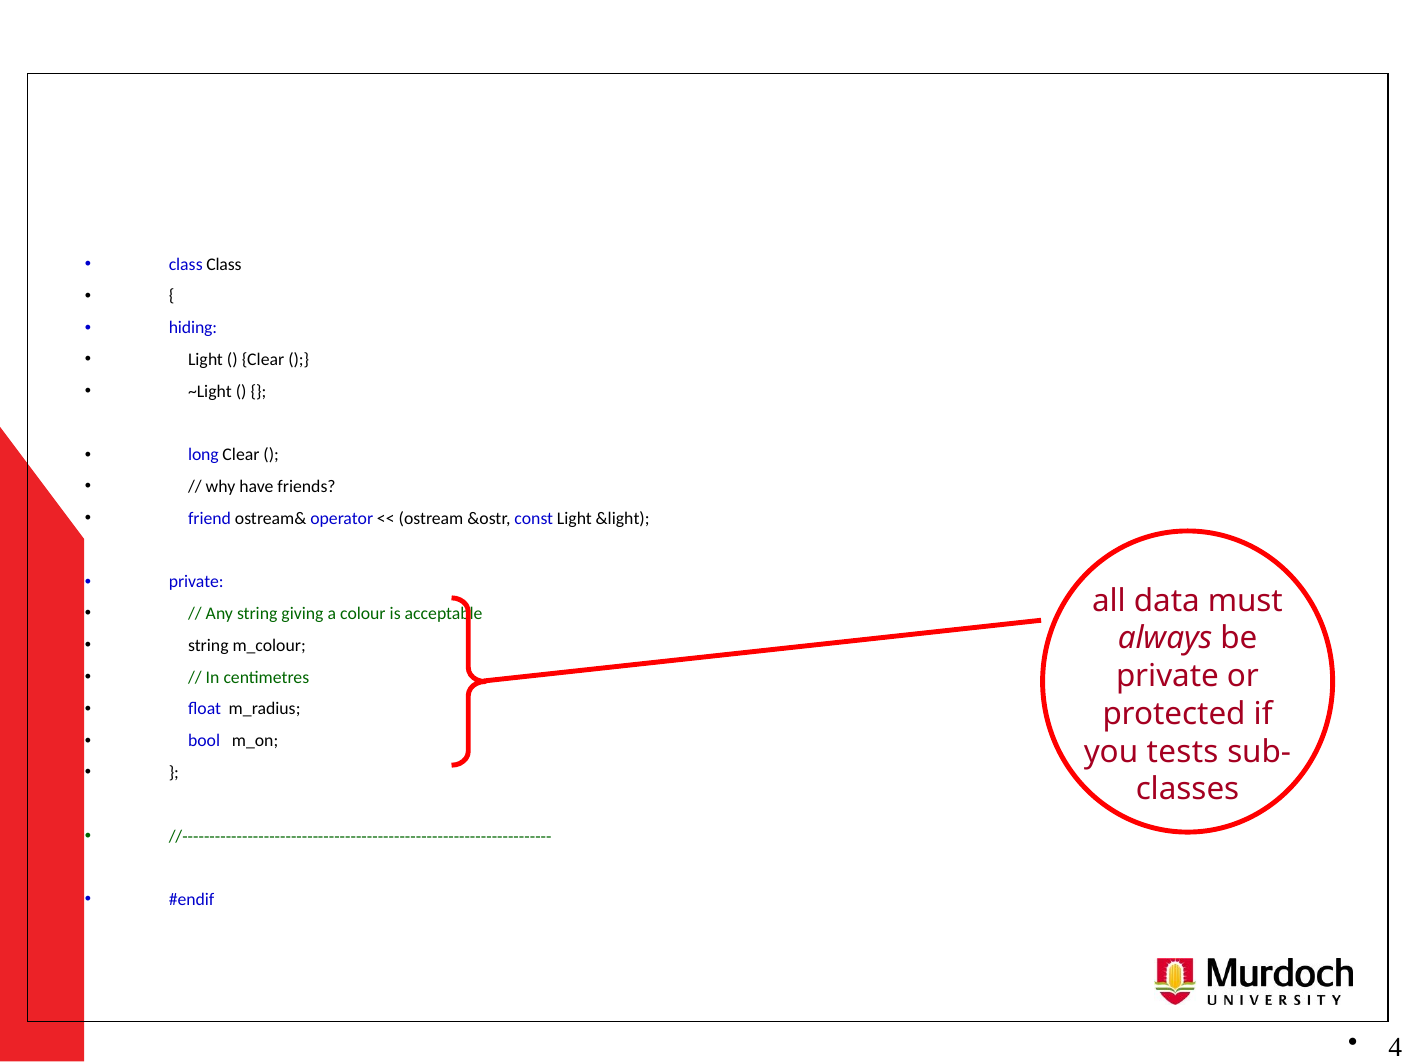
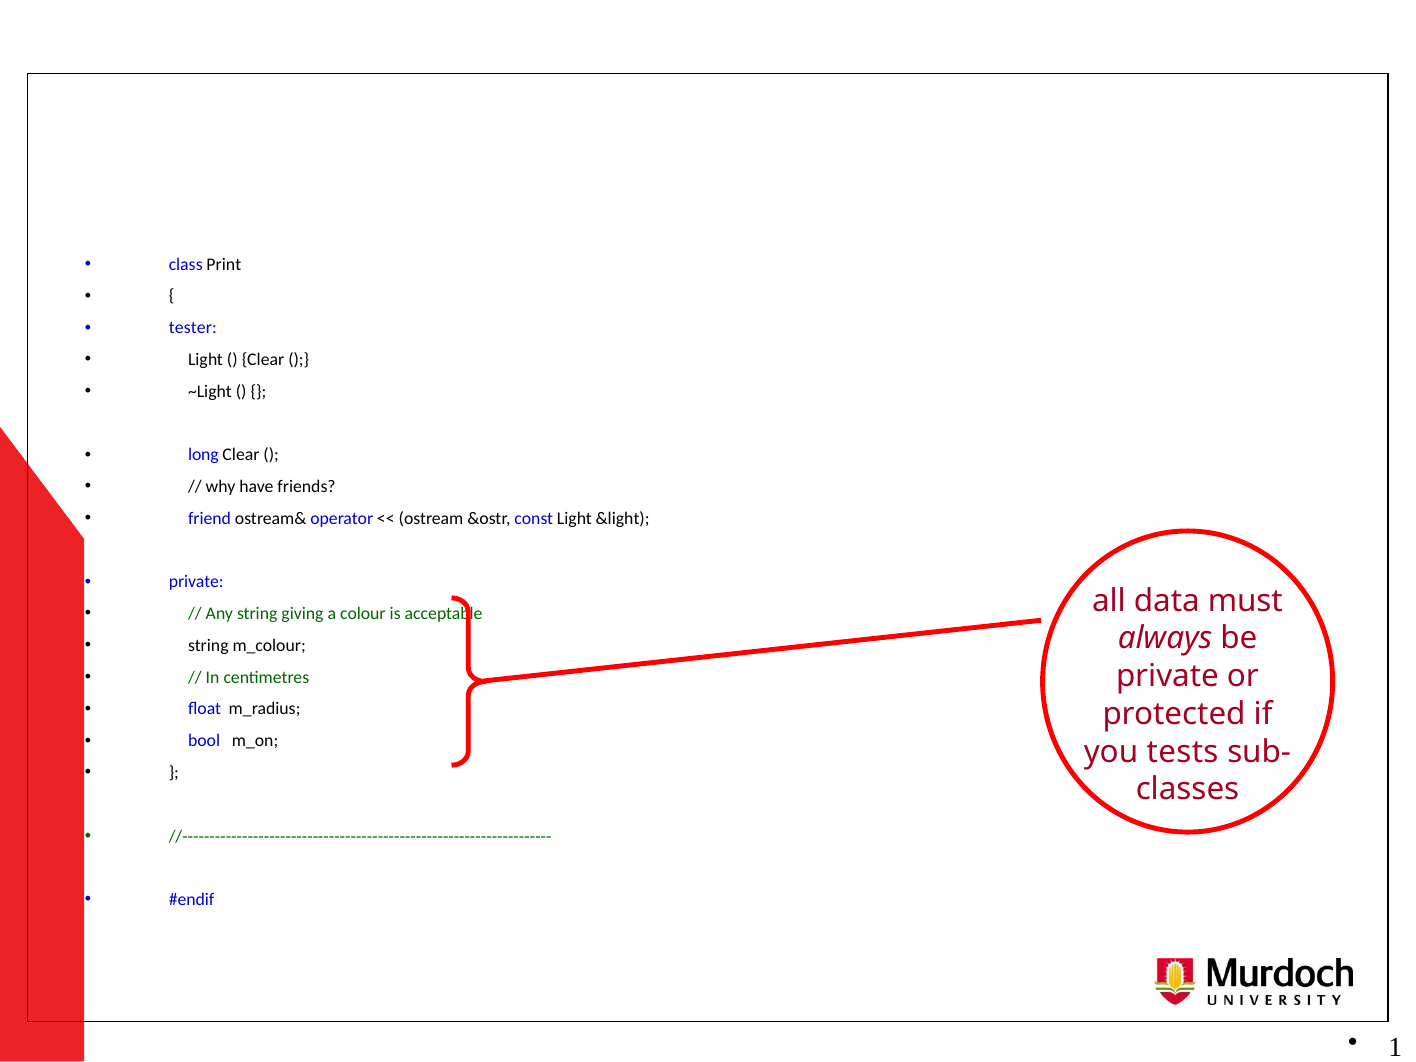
class Class: Class -> Print
hiding: hiding -> tester
4: 4 -> 1
